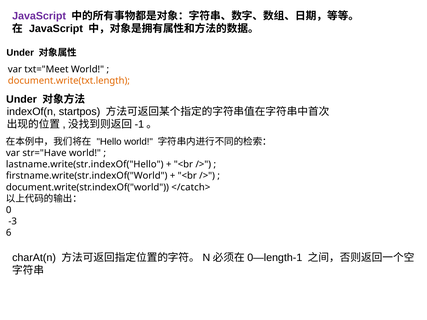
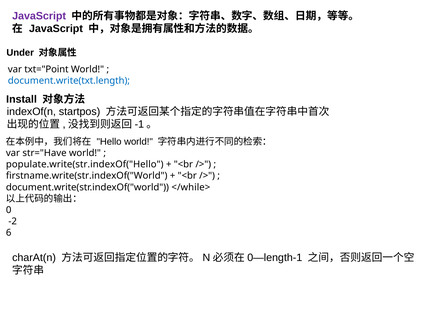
txt="Meet: txt="Meet -> txt="Point
document.write(txt.length colour: orange -> blue
Under at (22, 99): Under -> Install
lastname.write(str.indexOf("Hello: lastname.write(str.indexOf("Hello -> populate.write(str.indexOf("Hello
</catch>: </catch> -> </while>
-3: -3 -> -2
